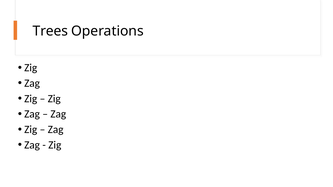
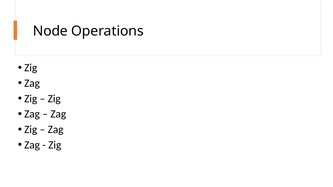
Trees: Trees -> Node
